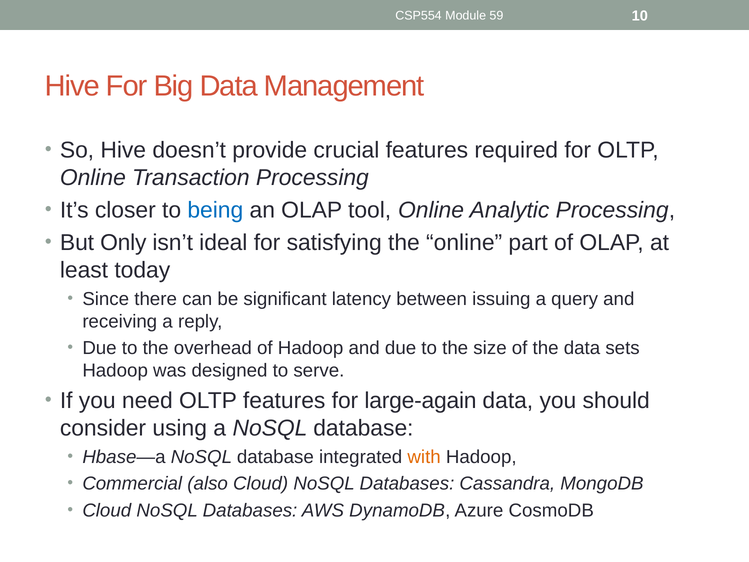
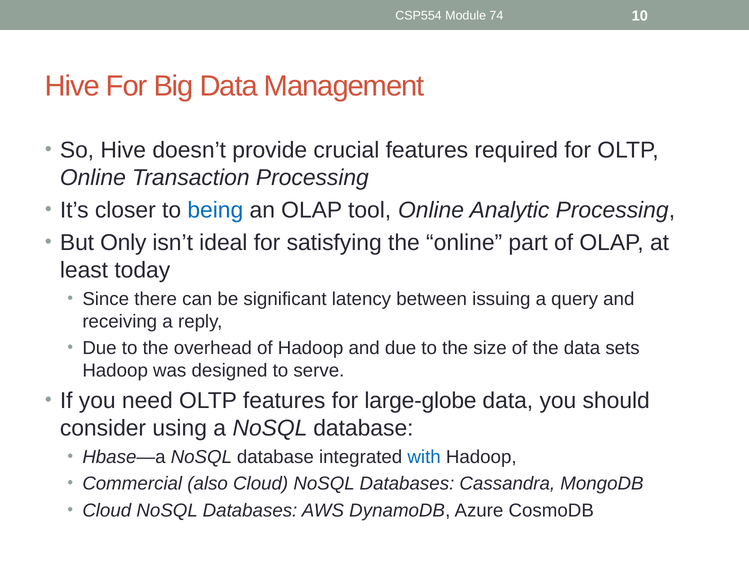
59: 59 -> 74
large-again: large-again -> large-globe
with colour: orange -> blue
